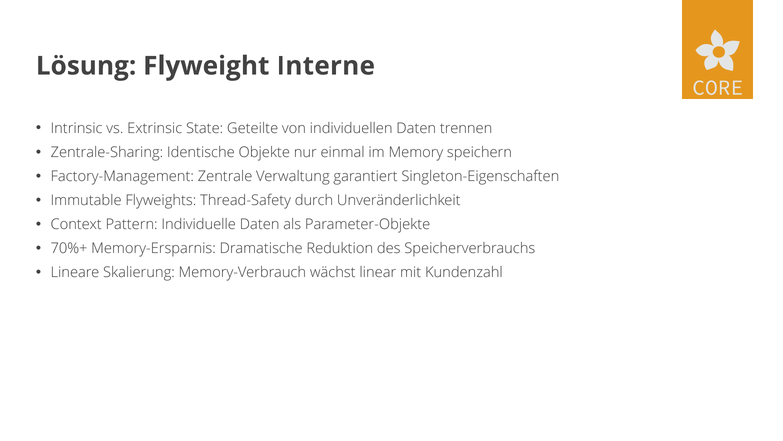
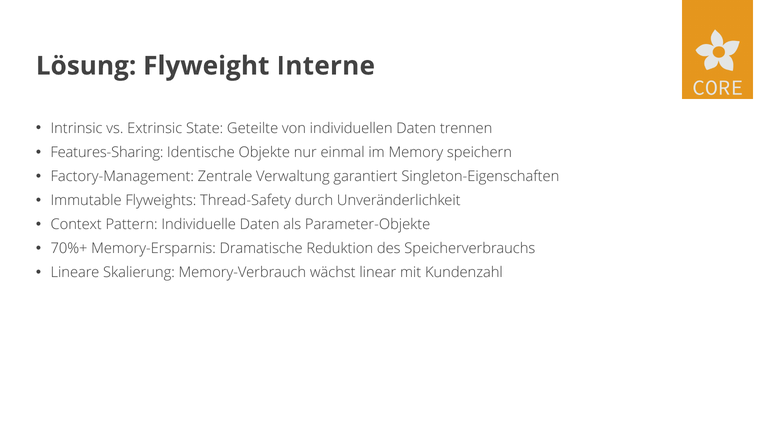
Zentrale-Sharing: Zentrale-Sharing -> Features-Sharing
